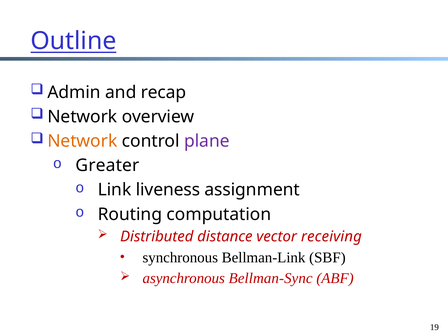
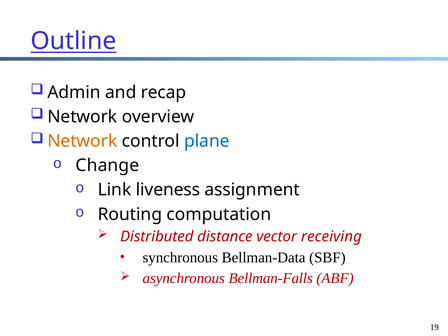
plane colour: purple -> blue
Greater: Greater -> Change
Bellman-Link: Bellman-Link -> Bellman-Data
Bellman-Sync: Bellman-Sync -> Bellman-Falls
